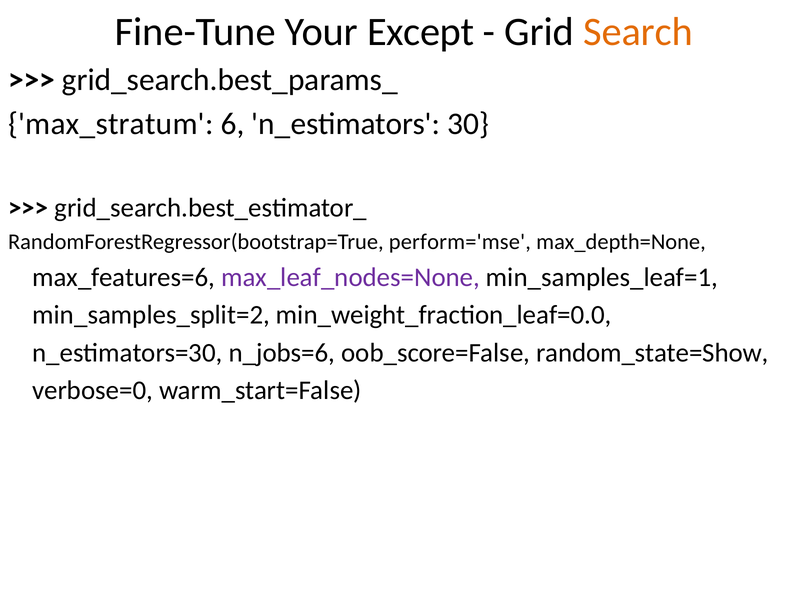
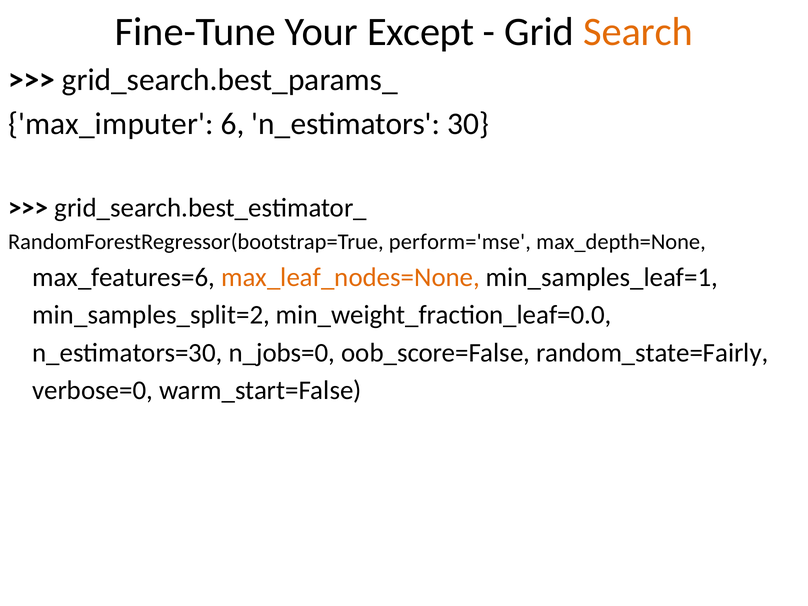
max_stratum: max_stratum -> max_imputer
max_leaf_nodes=None colour: purple -> orange
n_jobs=6: n_jobs=6 -> n_jobs=0
random_state=Show: random_state=Show -> random_state=Fairly
